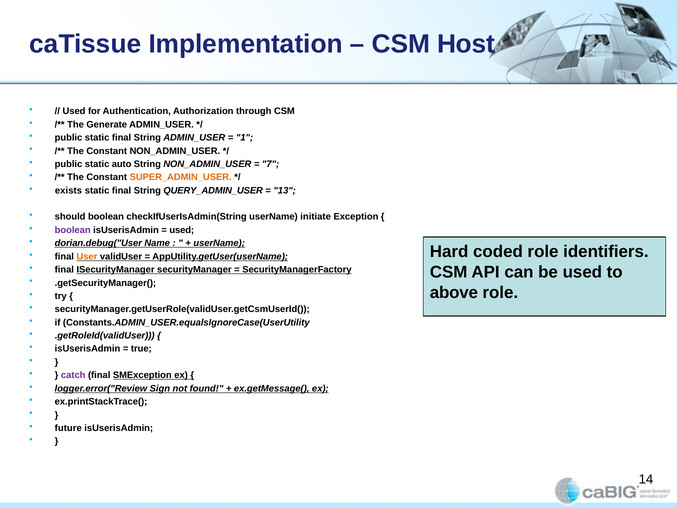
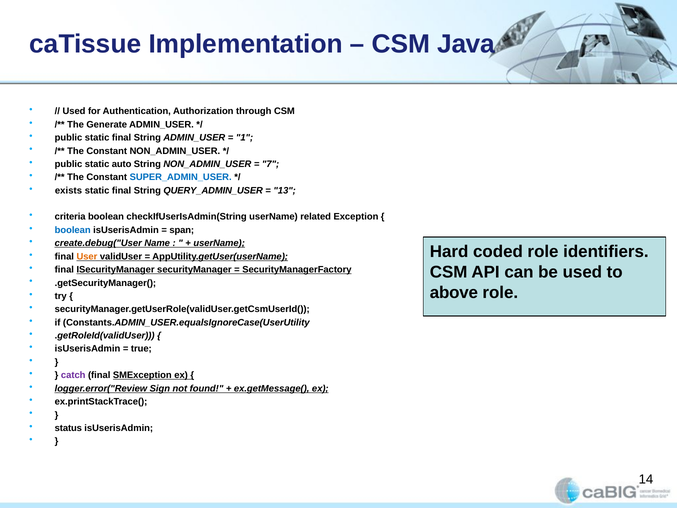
Host: Host -> Java
SUPER_ADMIN_USER colour: orange -> blue
should: should -> criteria
initiate: initiate -> related
boolean at (73, 230) colour: purple -> blue
used at (182, 230): used -> span
dorian.debug("User: dorian.debug("User -> create.debug("User
future: future -> status
